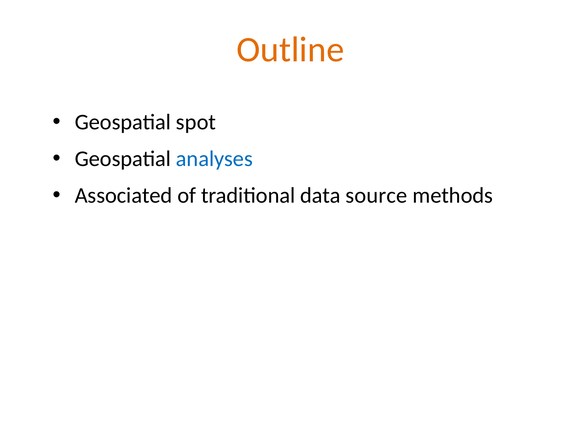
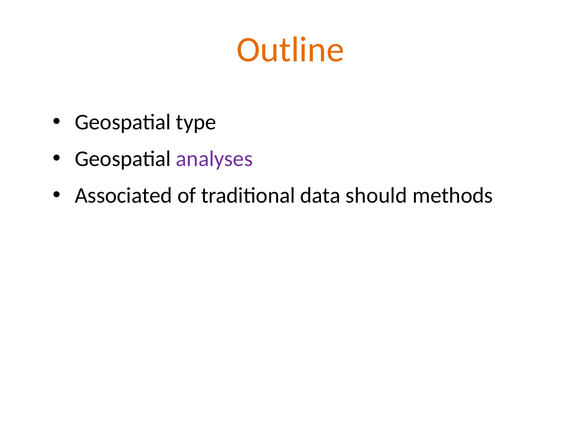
spot: spot -> type
analyses colour: blue -> purple
source: source -> should
